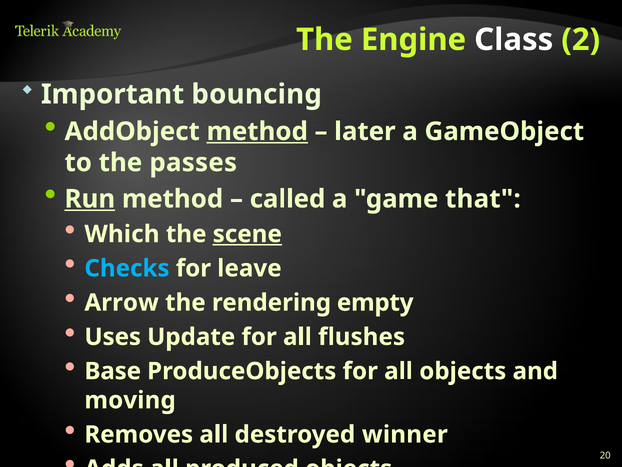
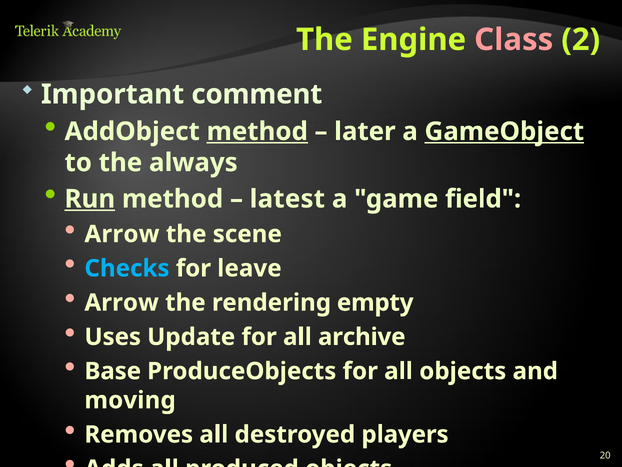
Class colour: white -> pink
bouncing: bouncing -> comment
GameObject underline: none -> present
passes: passes -> always
called: called -> latest
that: that -> field
Which at (122, 234): Which -> Arrow
scene underline: present -> none
flushes: flushes -> archive
winner: winner -> players
